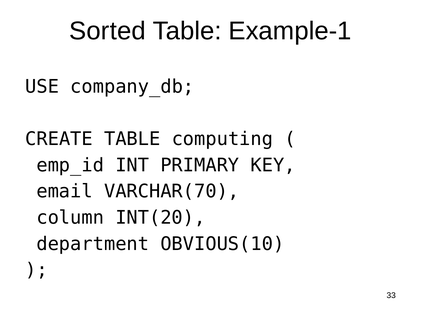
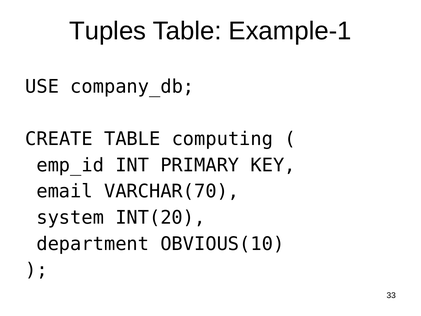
Sorted: Sorted -> Tuples
column: column -> system
